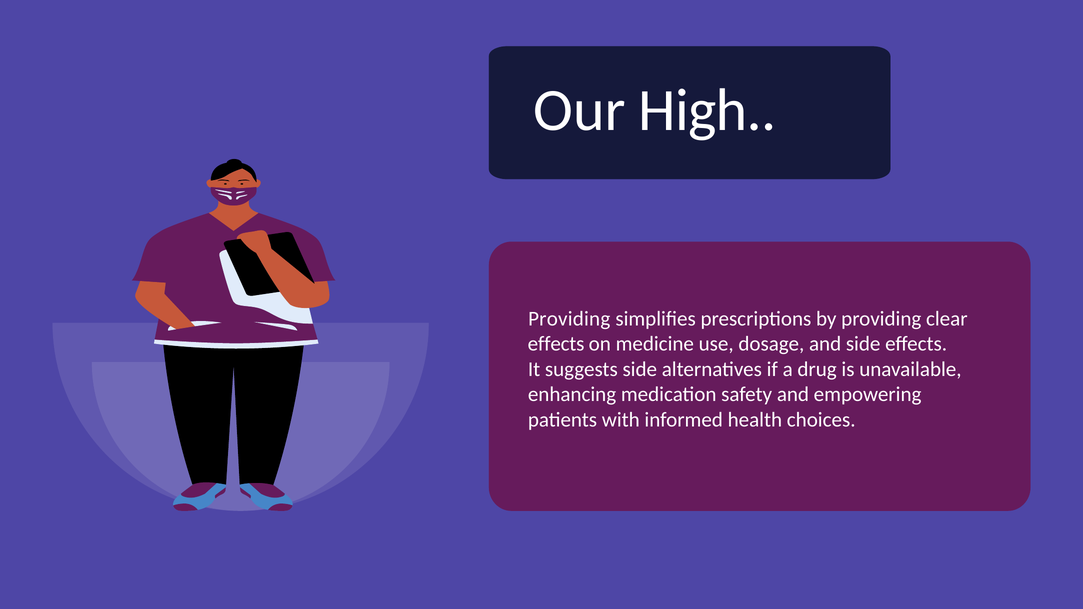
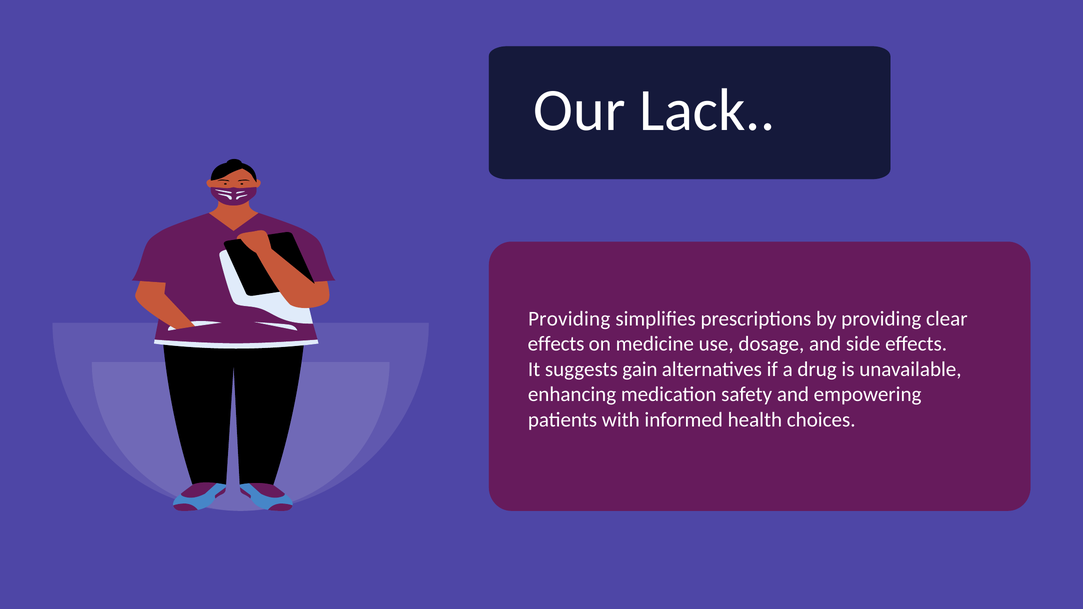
High: High -> Lack
suggests side: side -> gain
